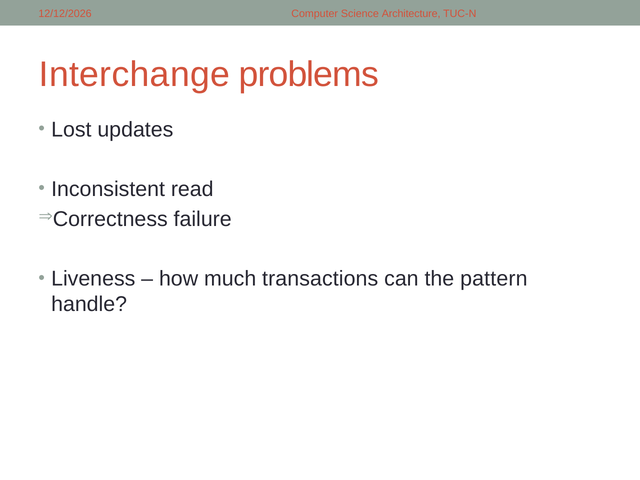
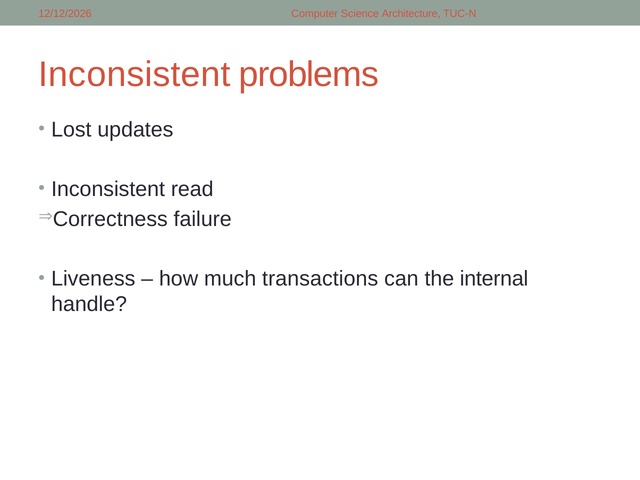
Interchange at (134, 74): Interchange -> Inconsistent
pattern: pattern -> internal
